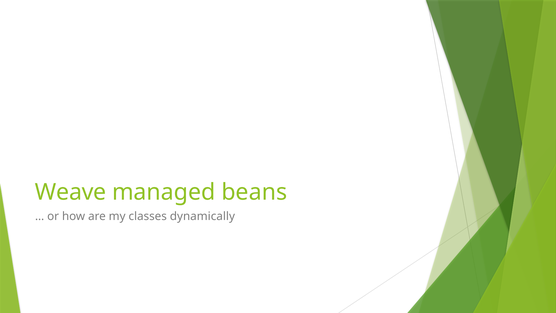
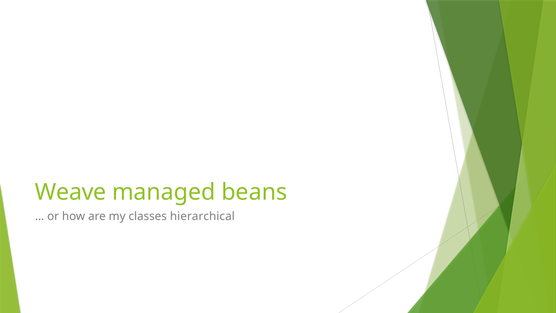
dynamically: dynamically -> hierarchical
